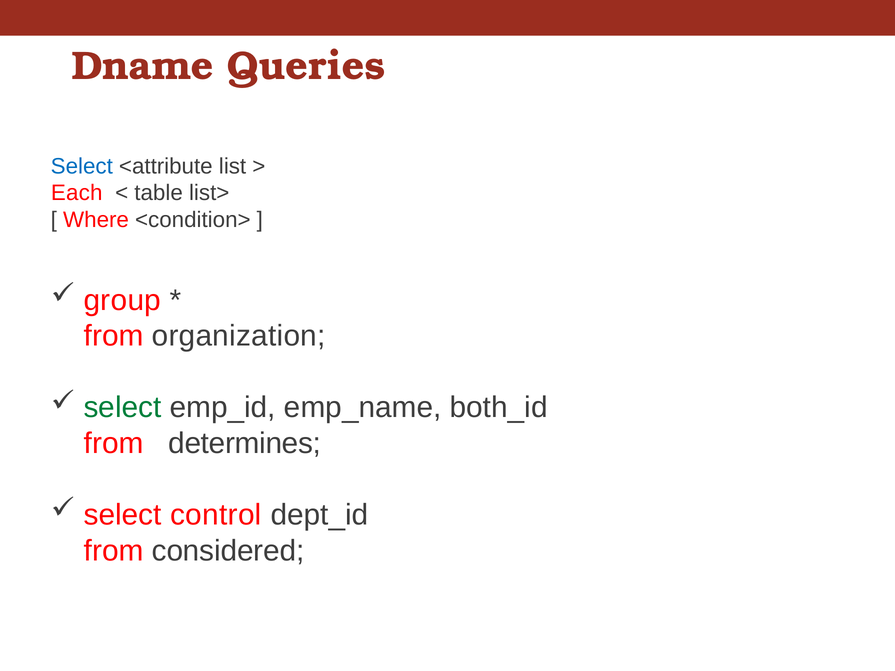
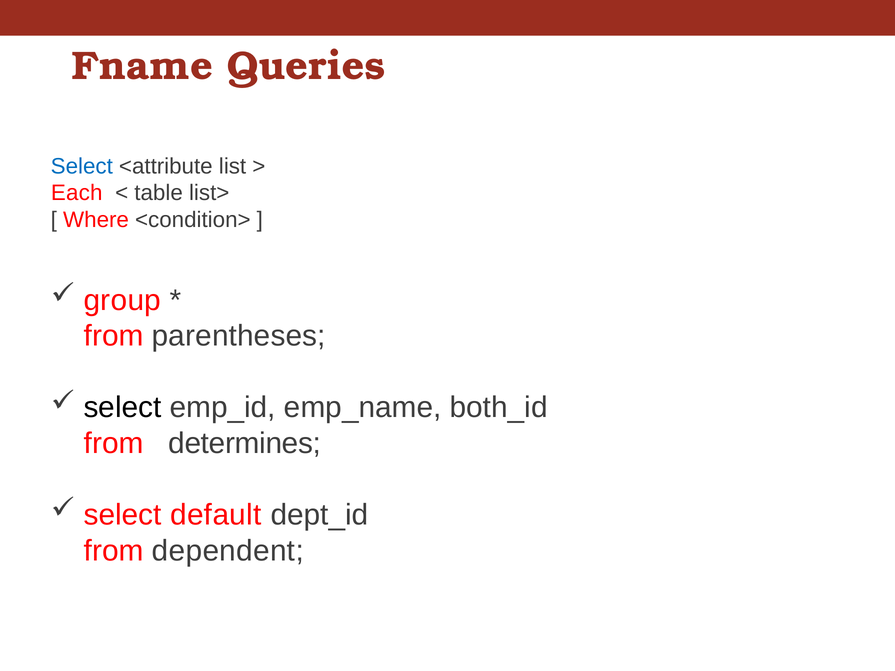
Dname: Dname -> Fname
organization: organization -> parentheses
select at (122, 408) colour: green -> black
control: control -> default
considered: considered -> dependent
